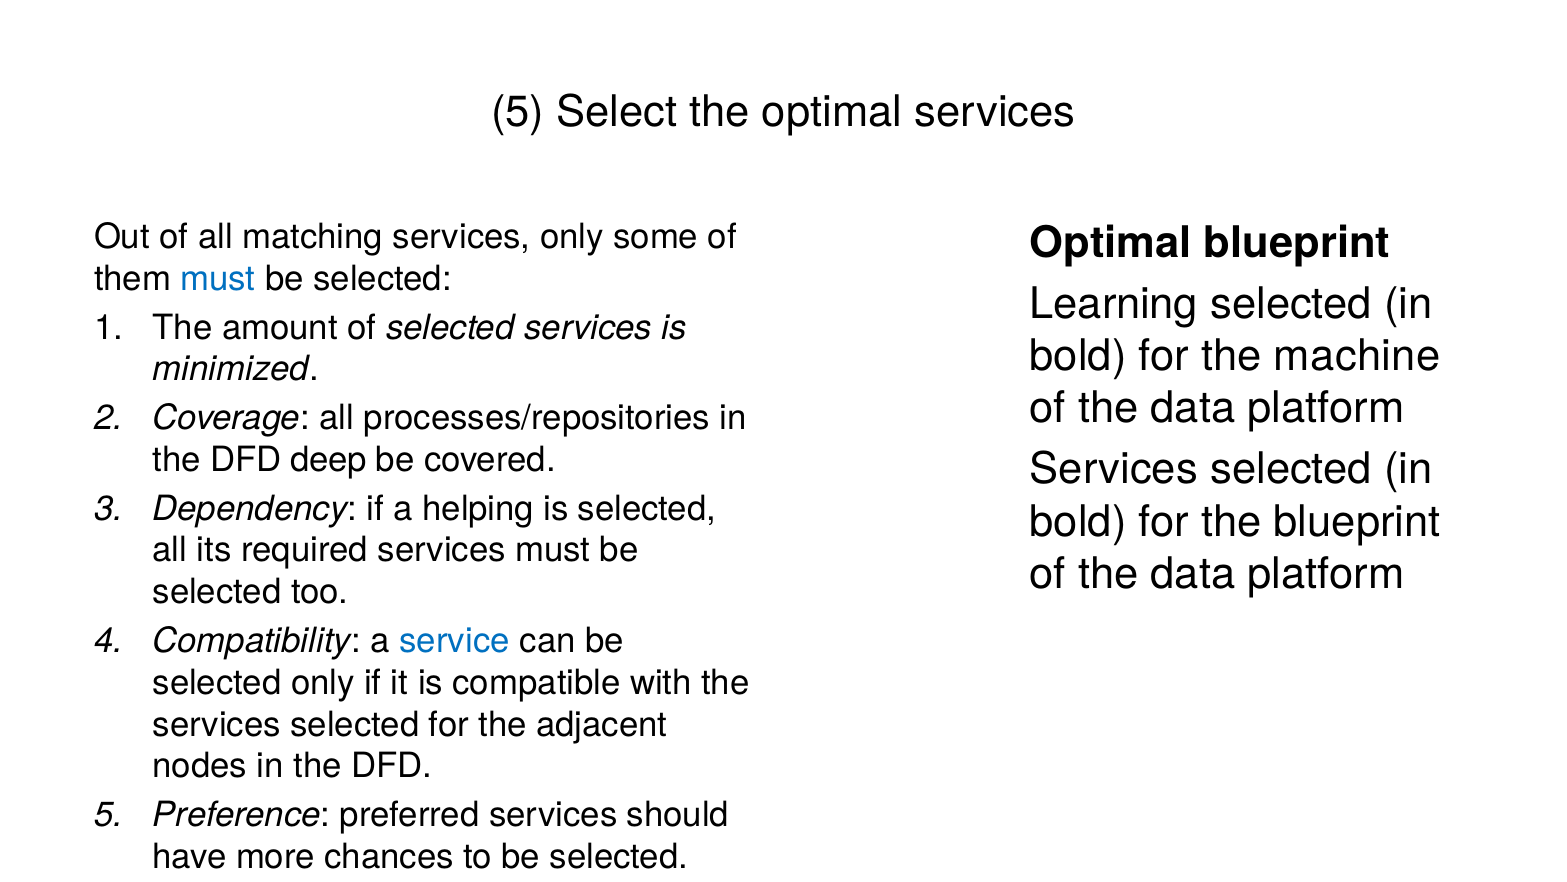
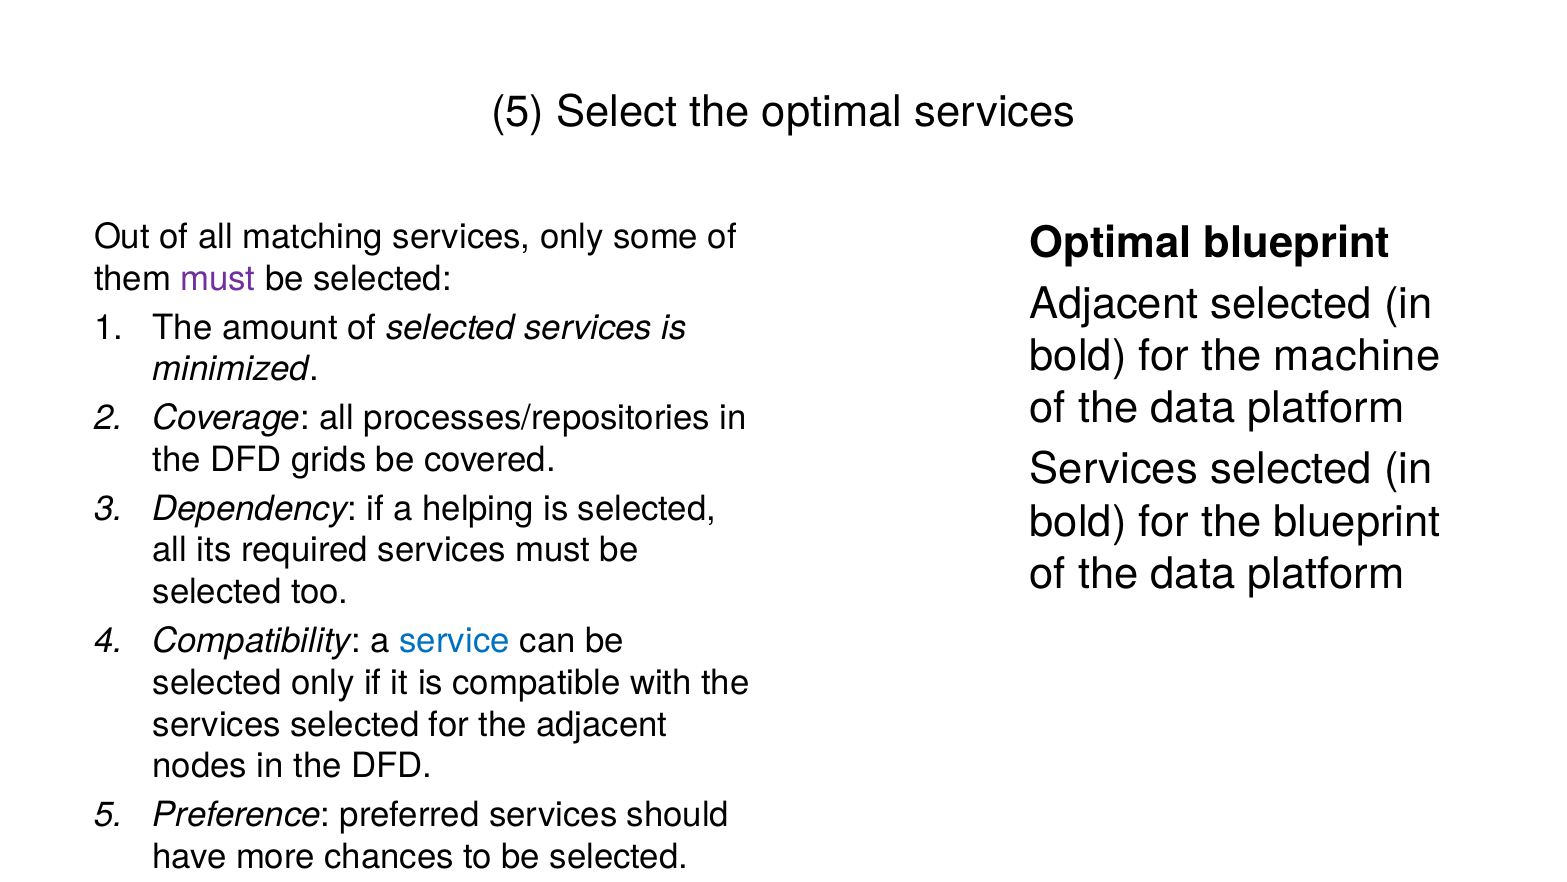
must at (218, 279) colour: blue -> purple
Learning at (1114, 304): Learning -> Adjacent
deep: deep -> grids
